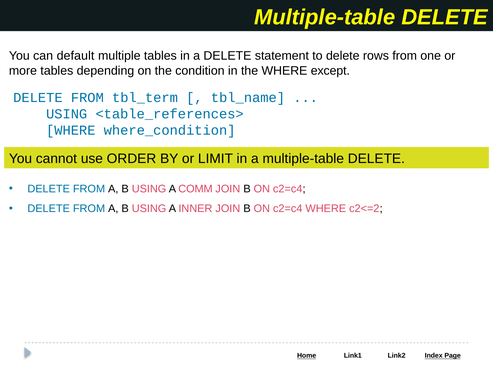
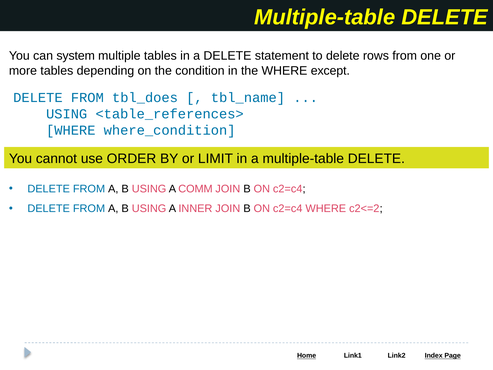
default: default -> system
tbl_term: tbl_term -> tbl_does
